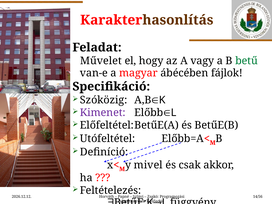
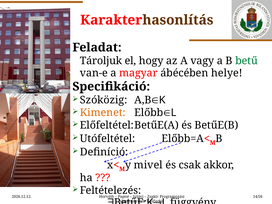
Művelet: Művelet -> Tároljuk
fájlok: fájlok -> helye
Kimenet colour: purple -> orange
